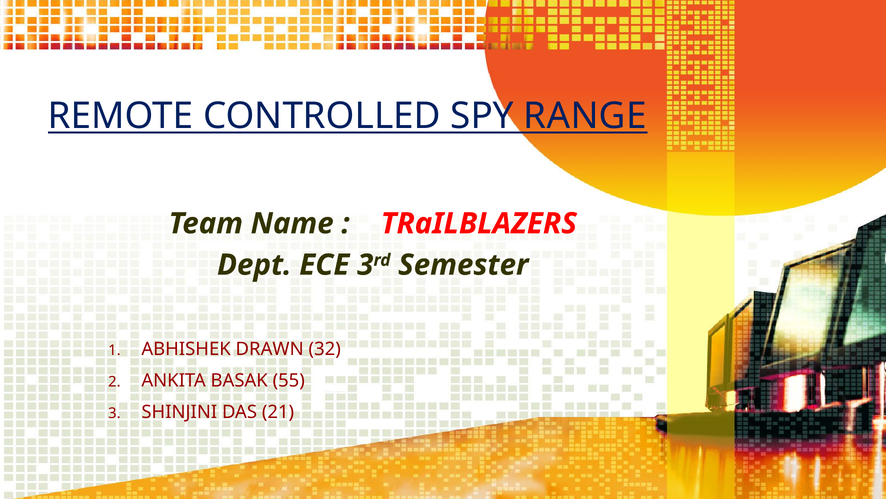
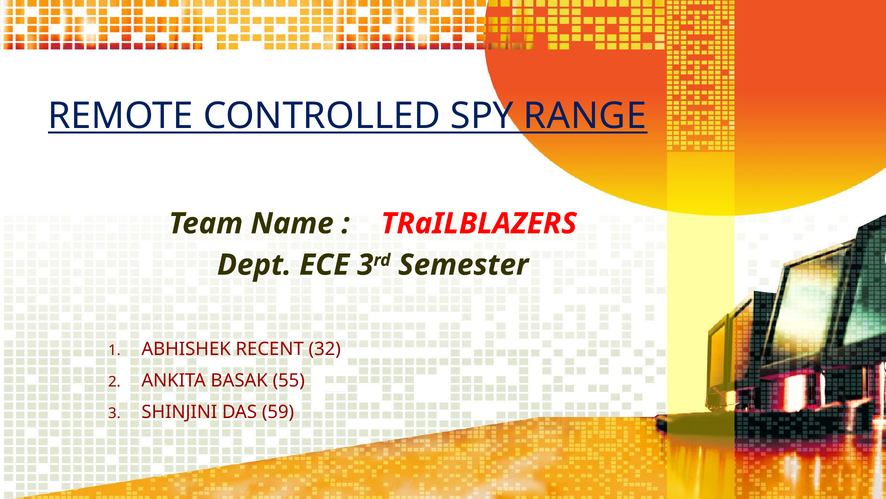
DRAWN: DRAWN -> RECENT
21: 21 -> 59
